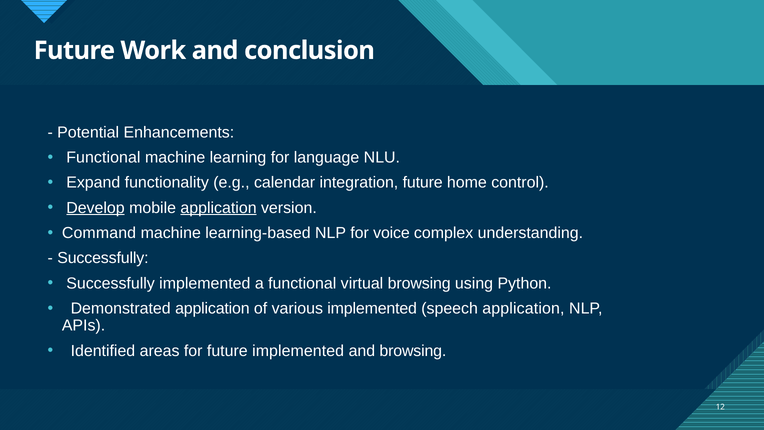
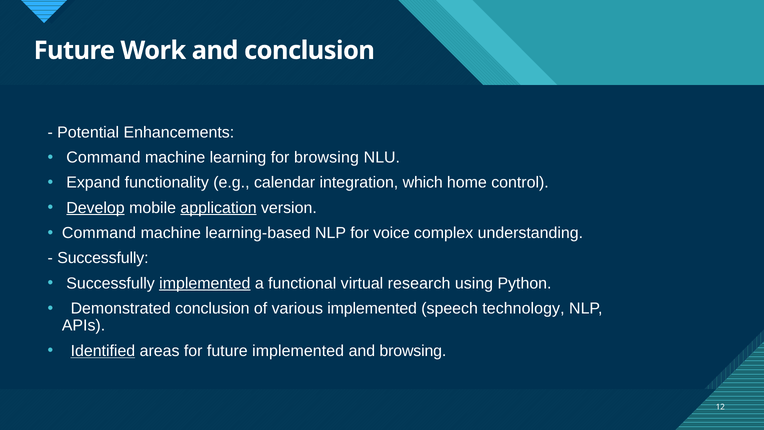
Functional at (103, 157): Functional -> Command
for language: language -> browsing
integration future: future -> which
implemented at (205, 283) underline: none -> present
virtual browsing: browsing -> research
Demonstrated application: application -> conclusion
speech application: application -> technology
Identified underline: none -> present
